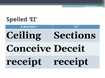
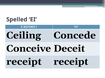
Sections: Sections -> Concede
